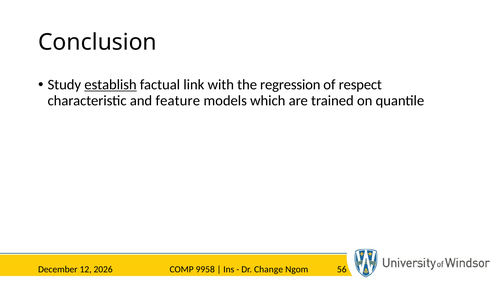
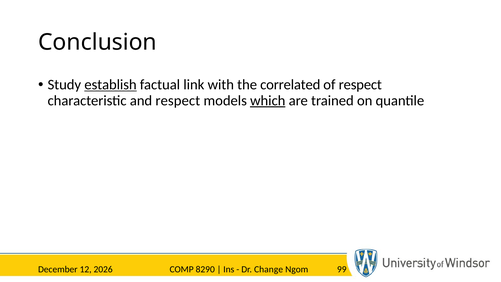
regression: regression -> correlated
and feature: feature -> respect
which underline: none -> present
9958: 9958 -> 8290
56: 56 -> 99
